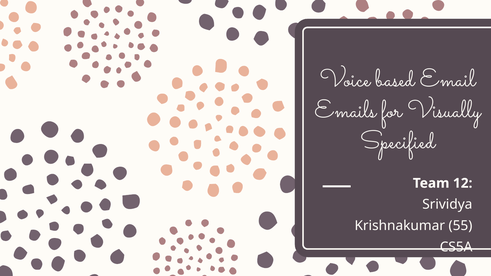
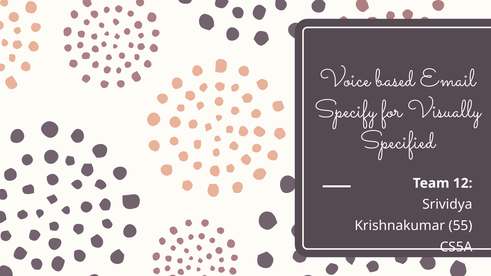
Emails: Emails -> Specify
